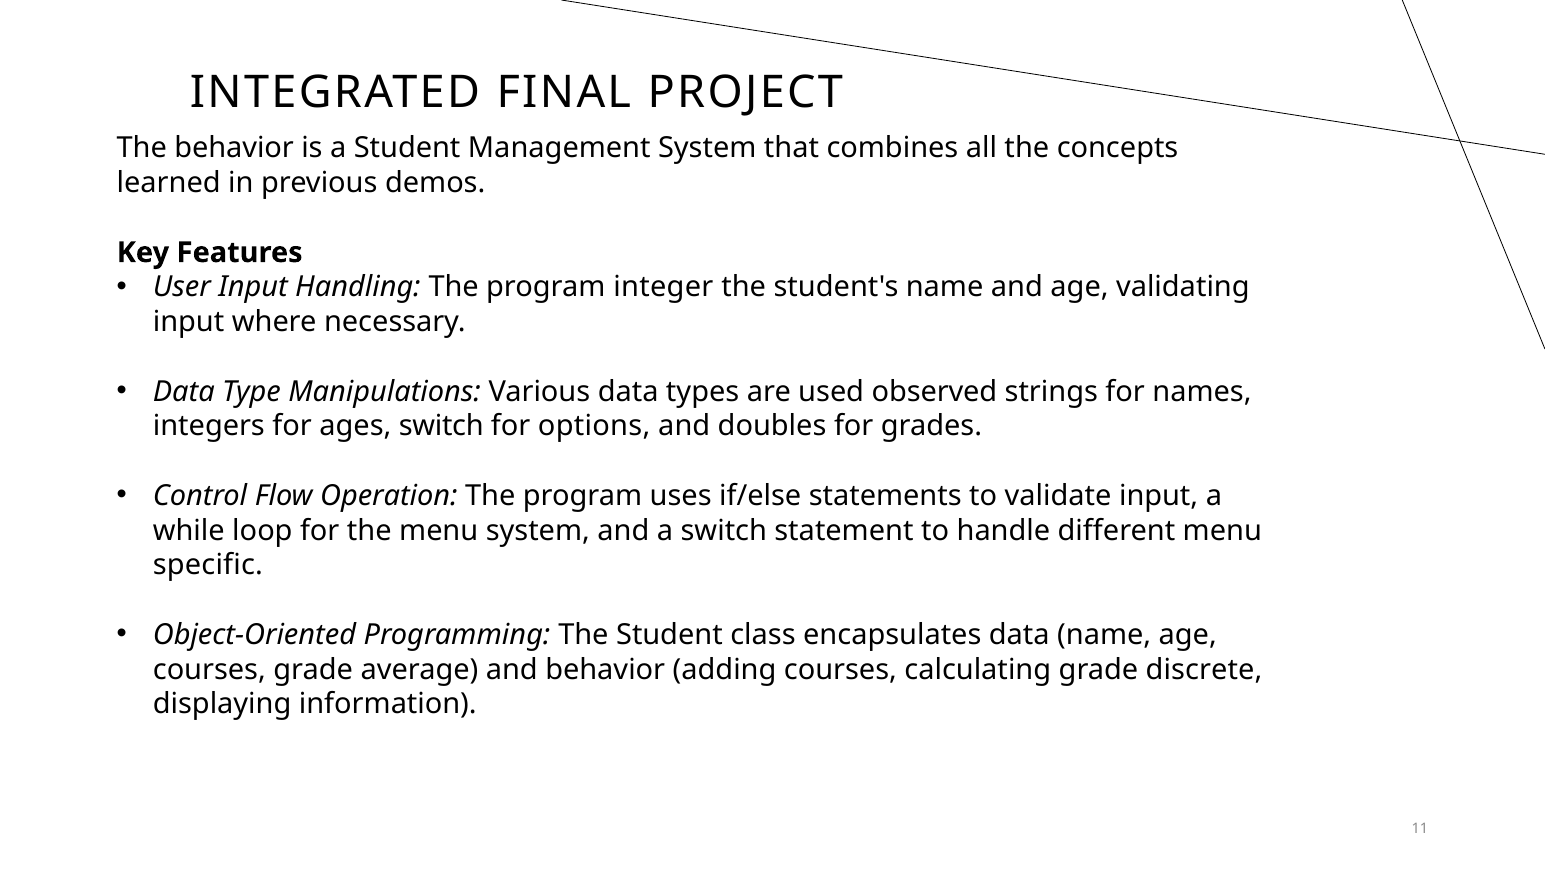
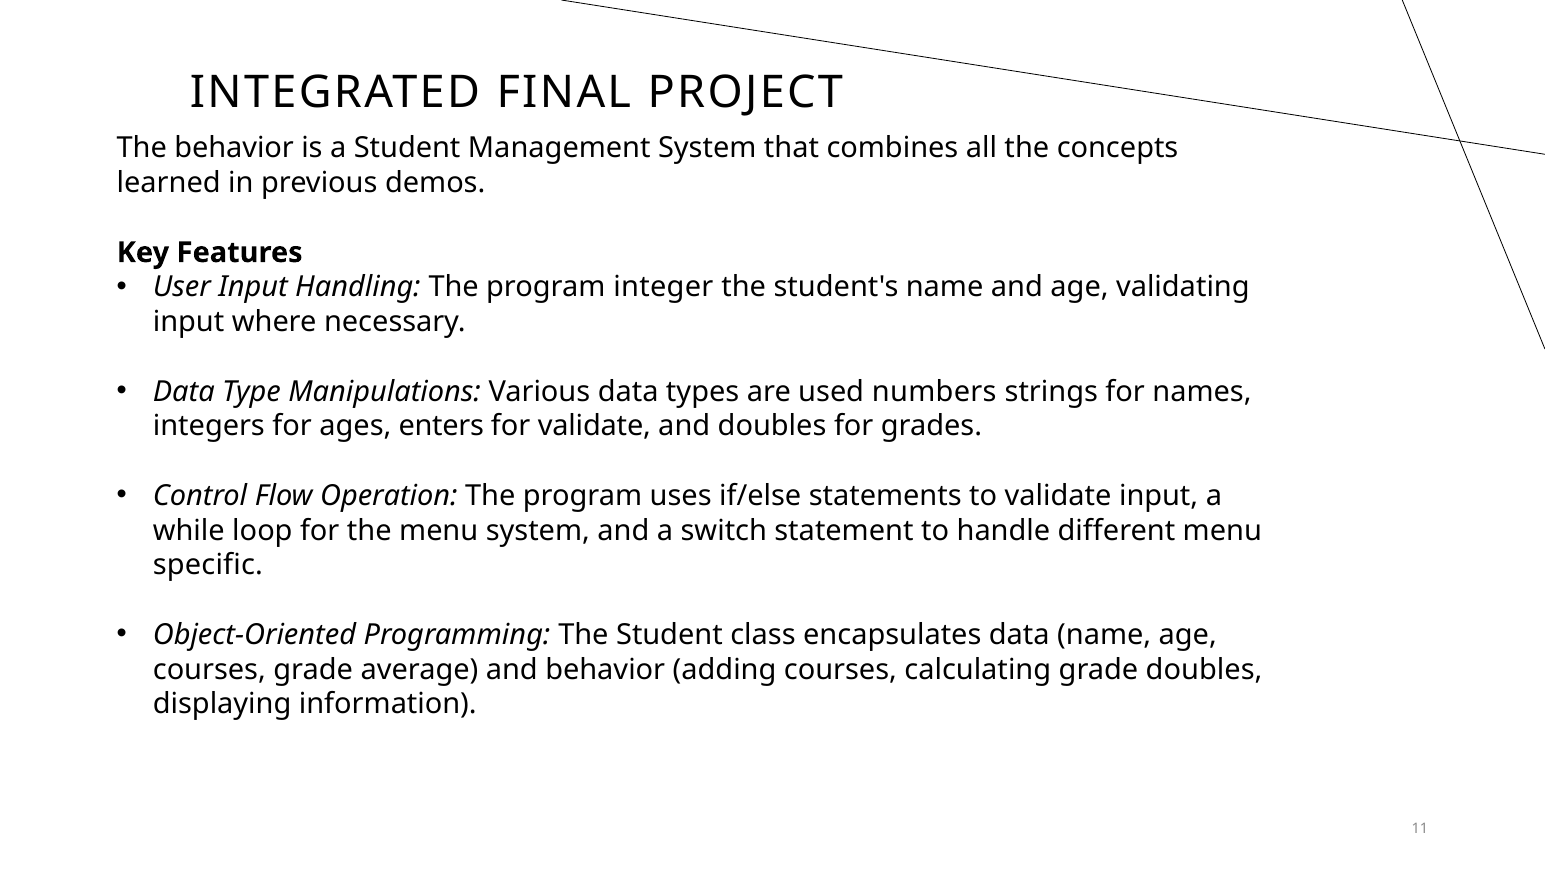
observed: observed -> numbers
ages switch: switch -> enters
for options: options -> validate
grade discrete: discrete -> doubles
